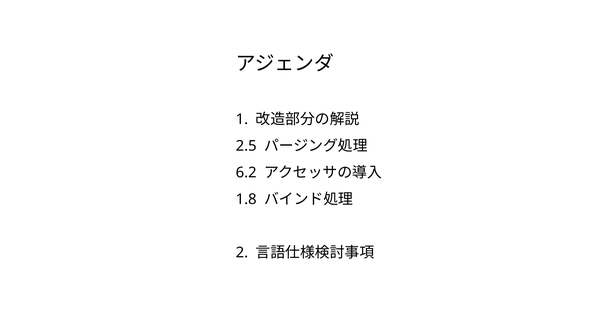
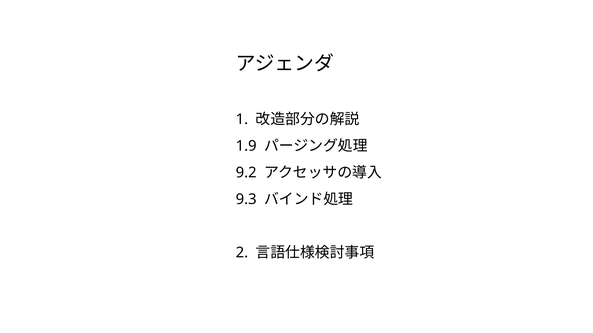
2.5: 2.5 -> 1.9
6.2: 6.2 -> 9.2
1.8: 1.8 -> 9.3
